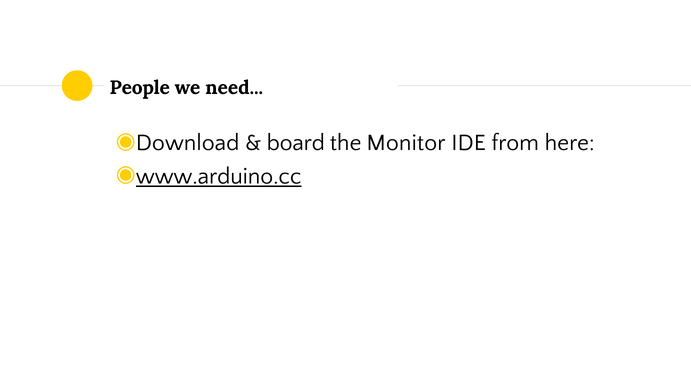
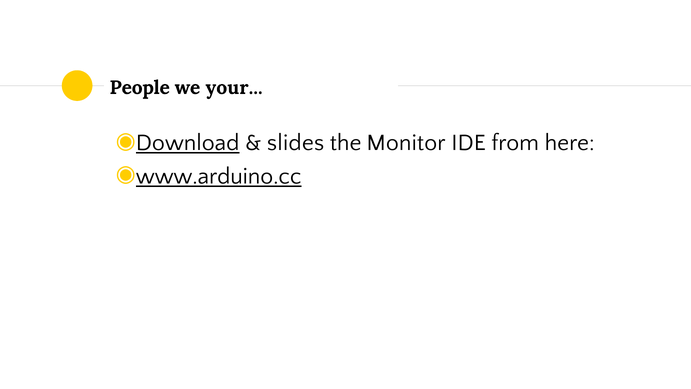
need: need -> your
Download underline: none -> present
board: board -> slides
